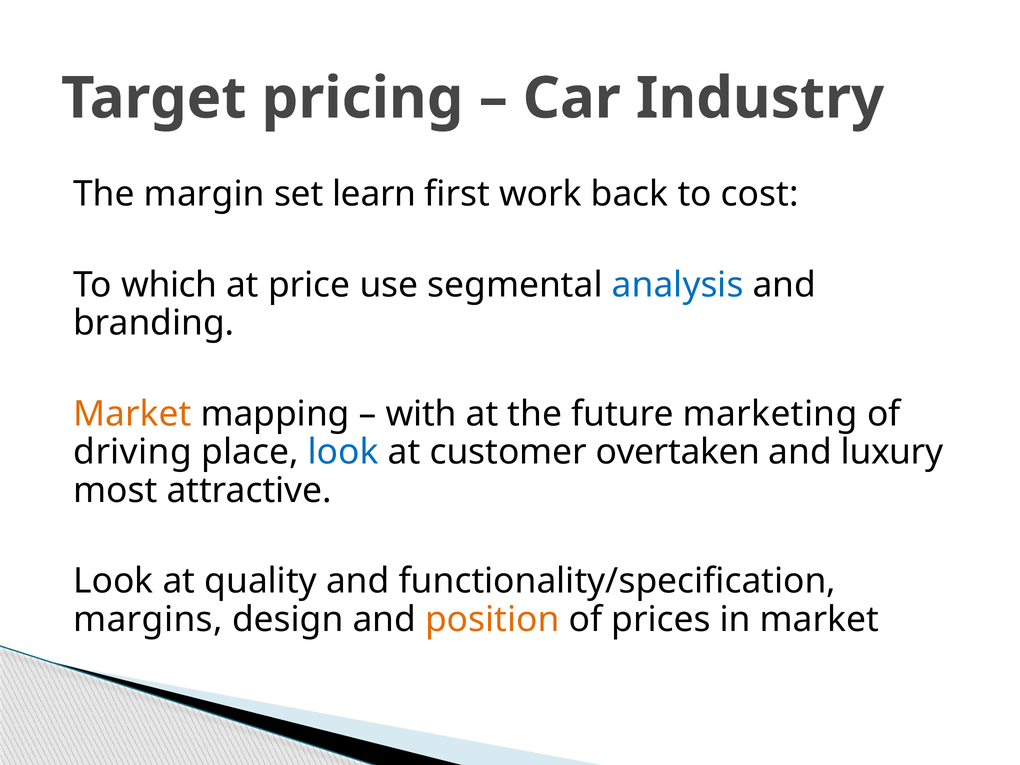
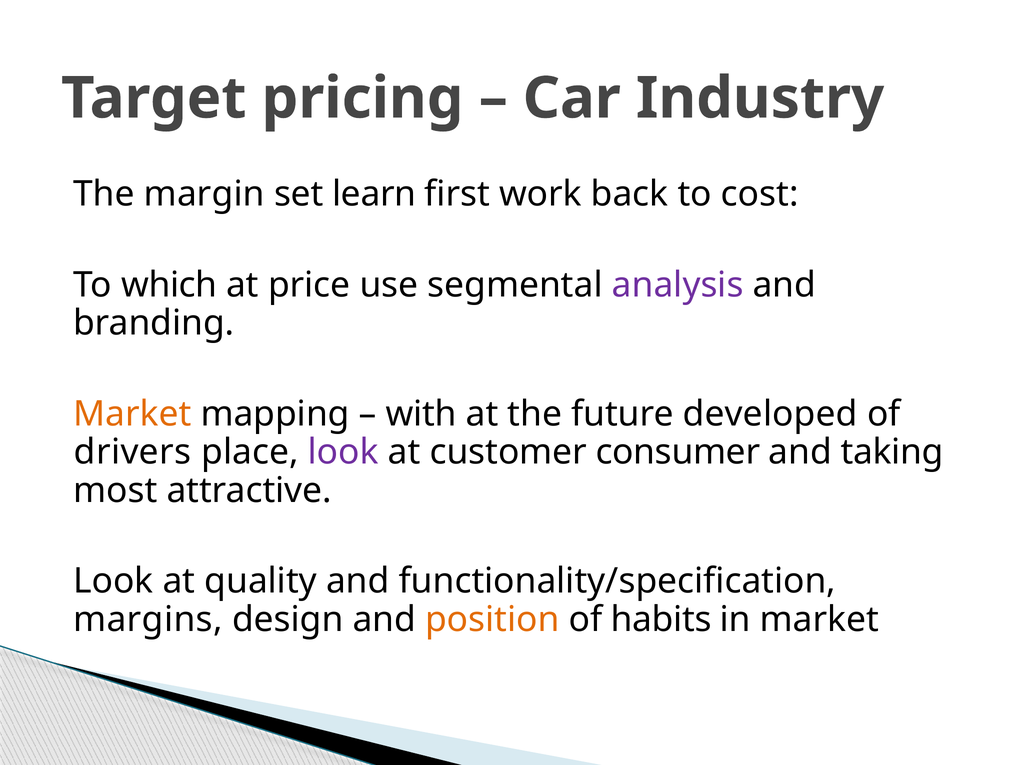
analysis colour: blue -> purple
marketing: marketing -> developed
driving: driving -> drivers
look at (343, 452) colour: blue -> purple
overtaken: overtaken -> consumer
luxury: luxury -> taking
prices: prices -> habits
